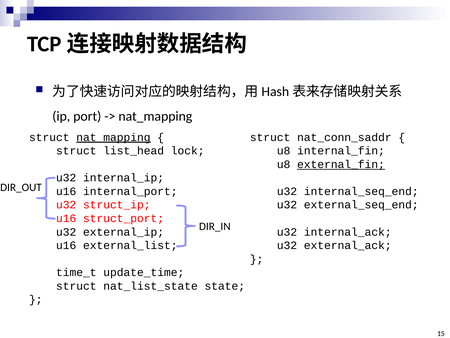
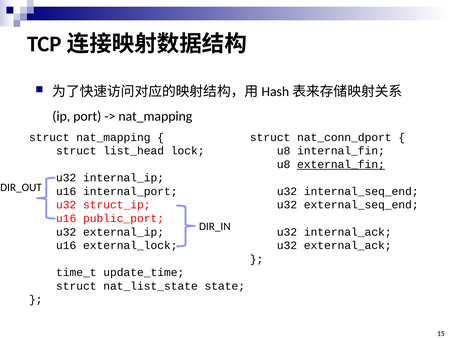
nat_mapping at (113, 137) underline: present -> none
nat_conn_saddr: nat_conn_saddr -> nat_conn_dport
struct_port: struct_port -> public_port
external_list: external_list -> external_lock
